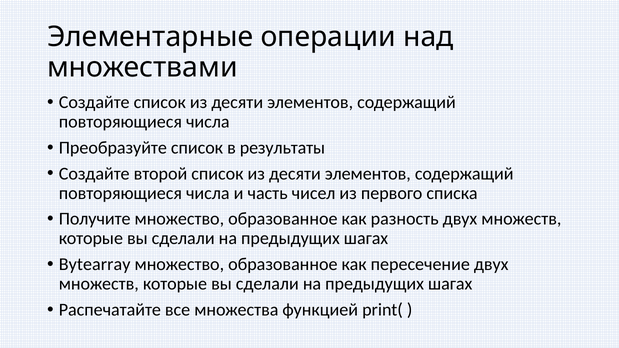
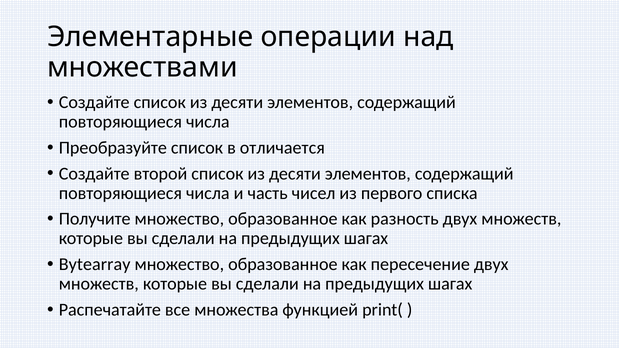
результаты: результаты -> отличается
